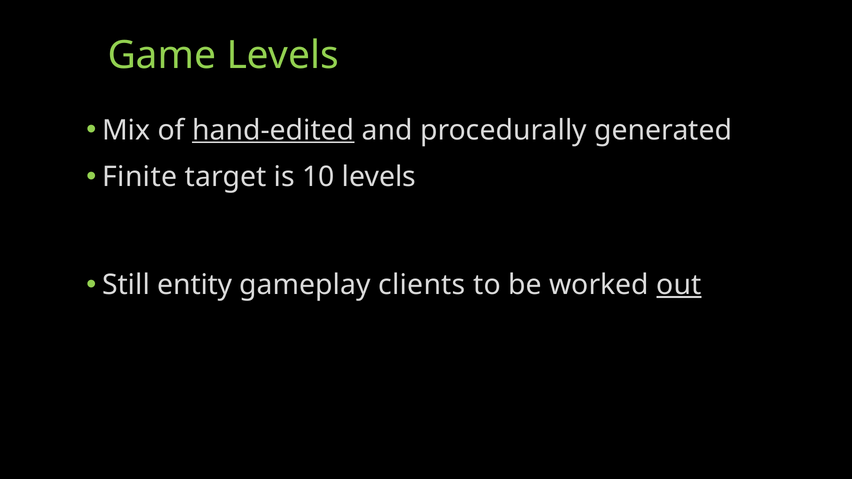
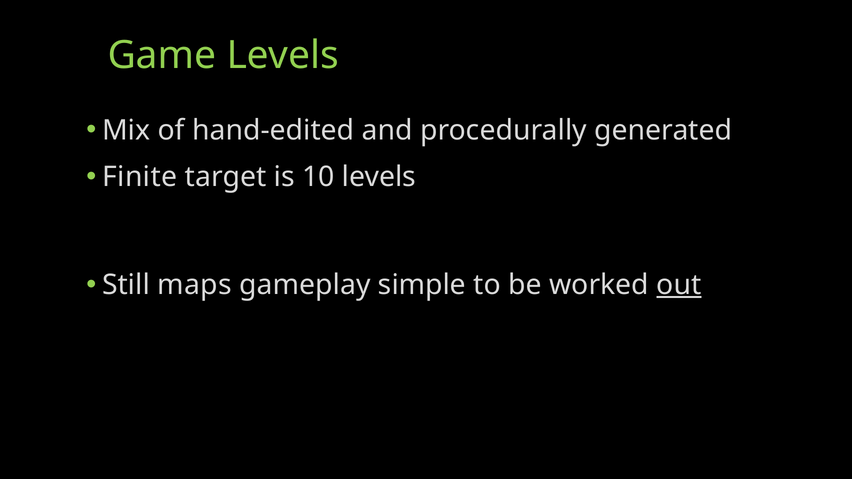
hand-edited underline: present -> none
entity: entity -> maps
clients: clients -> simple
